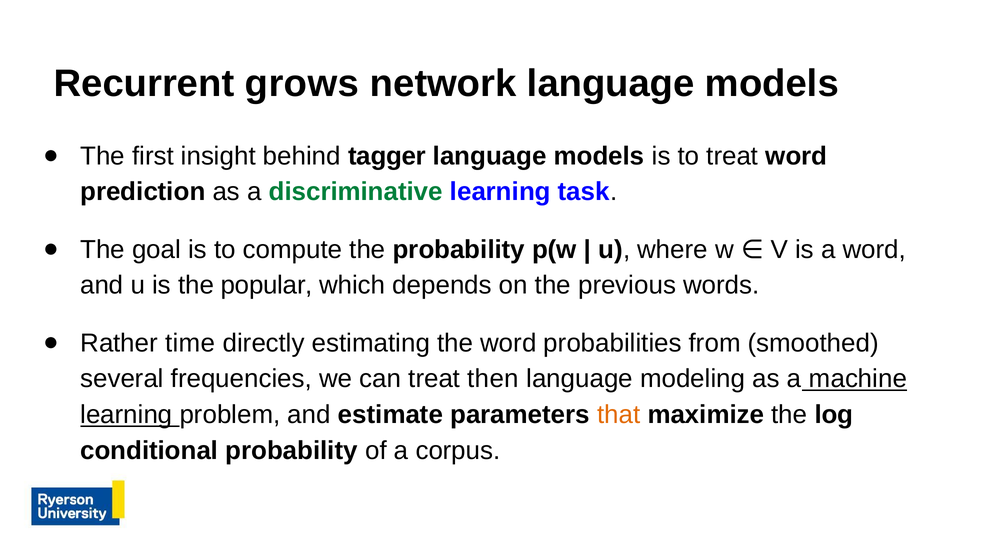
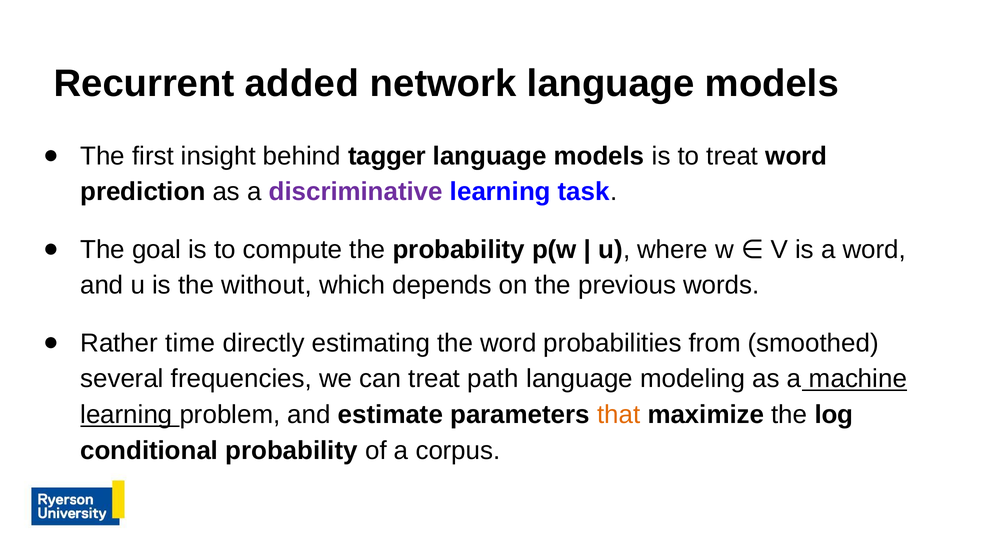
grows: grows -> added
discriminative colour: green -> purple
popular: popular -> without
then: then -> path
